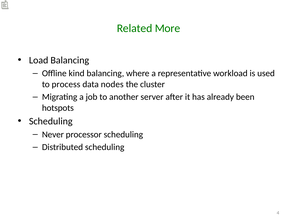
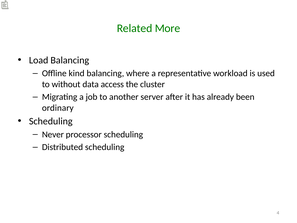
process: process -> without
nodes: nodes -> access
hotspots: hotspots -> ordinary
